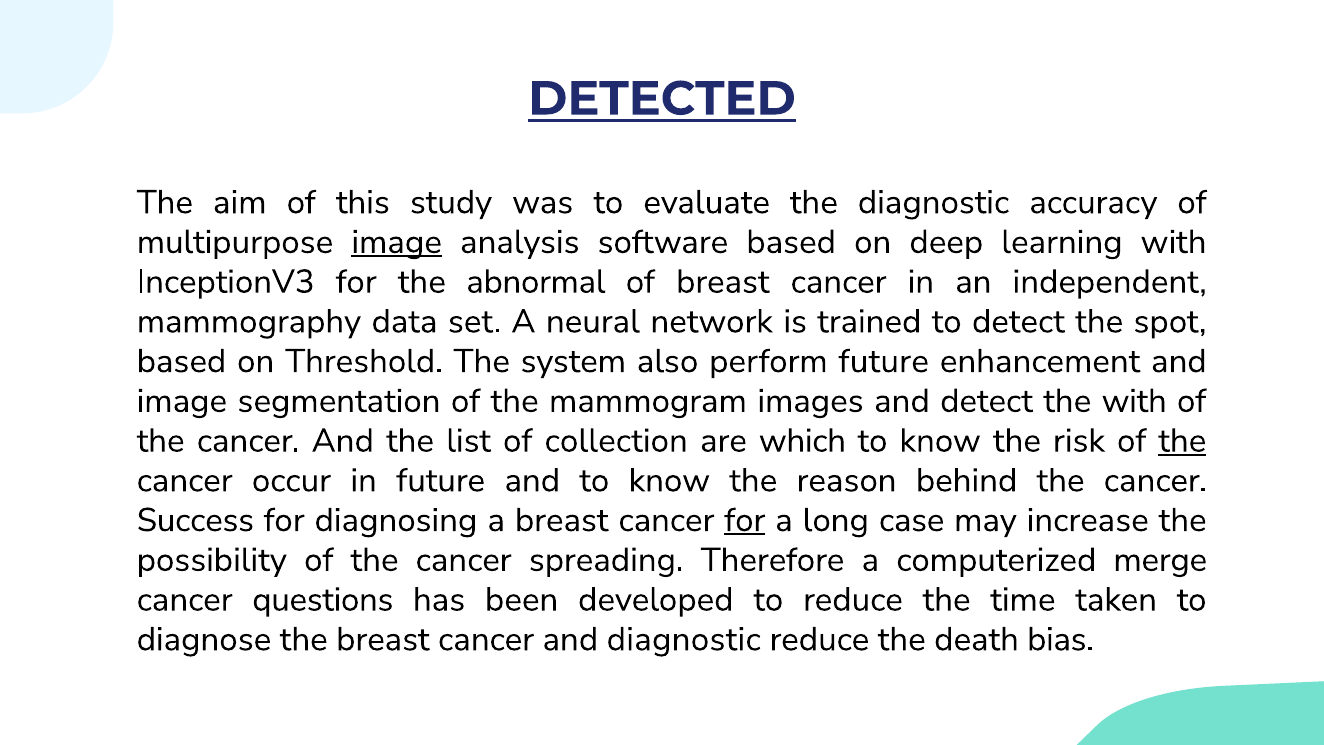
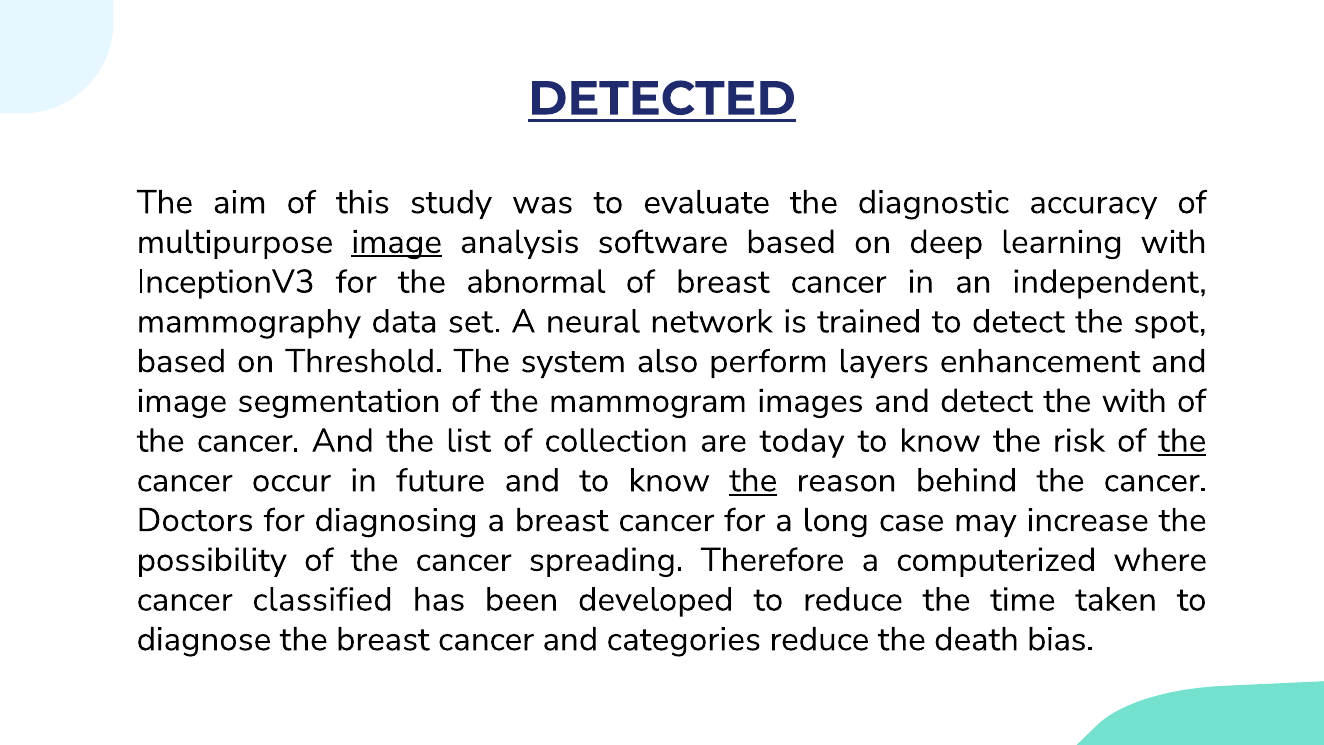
perform future: future -> layers
which: which -> today
the at (753, 480) underline: none -> present
Success: Success -> Doctors
for at (745, 520) underline: present -> none
merge: merge -> where
questions: questions -> classified
and diagnostic: diagnostic -> categories
